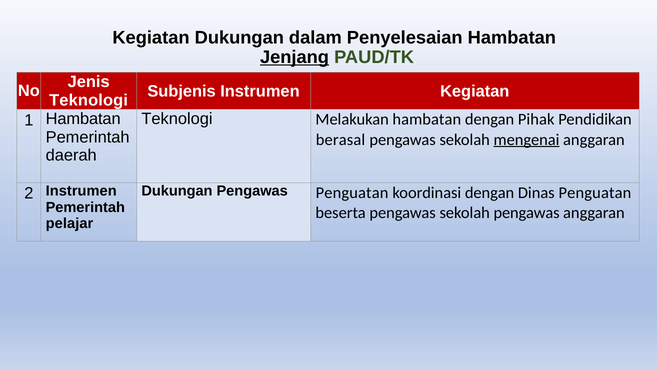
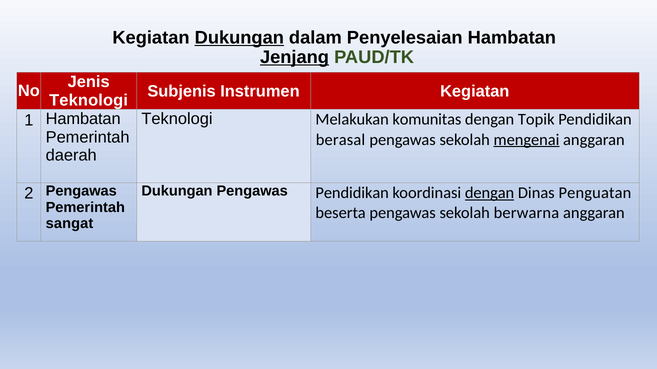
Dukungan at (239, 38) underline: none -> present
Melakukan hambatan: hambatan -> komunitas
Pihak: Pihak -> Topik
Pengawas Penguatan: Penguatan -> Pendidikan
dengan at (490, 193) underline: none -> present
2 Instrumen: Instrumen -> Pengawas
sekolah pengawas: pengawas -> berwarna
pelajar: pelajar -> sangat
